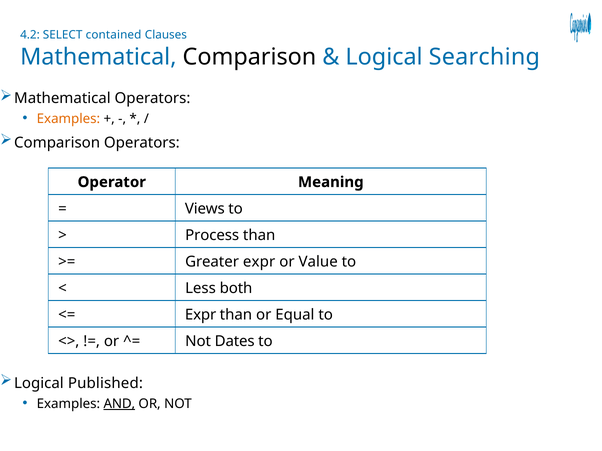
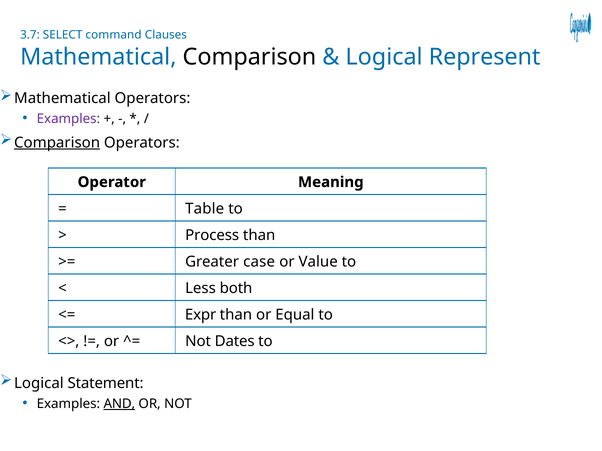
4.2: 4.2 -> 3.7
contained: contained -> command
Searching: Searching -> Represent
Examples at (68, 119) colour: orange -> purple
Comparison at (57, 143) underline: none -> present
Views: Views -> Table
Greater expr: expr -> case
Published: Published -> Statement
